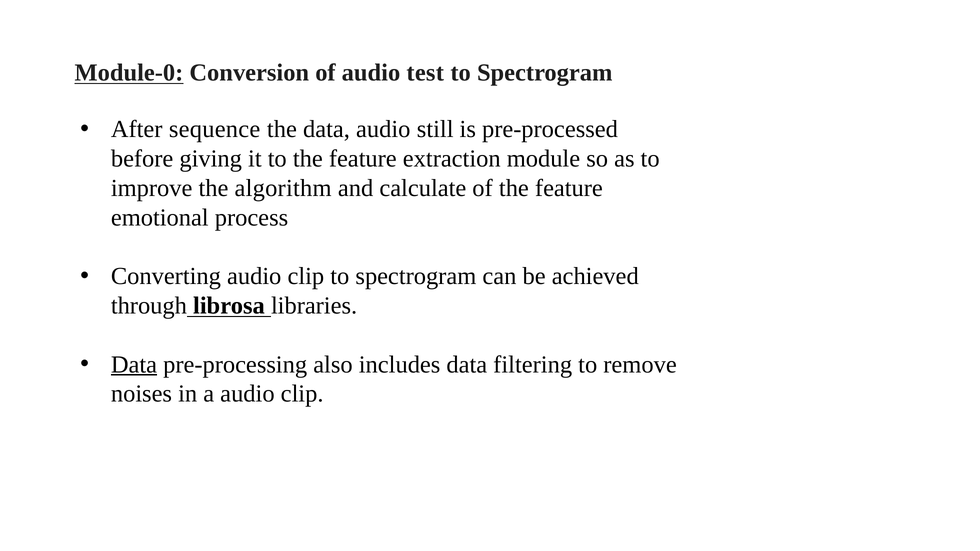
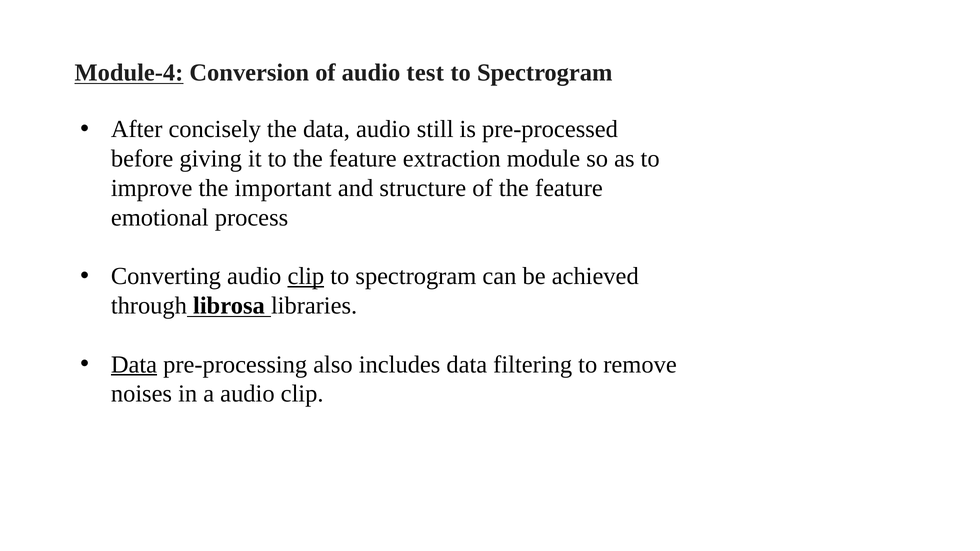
Module-0: Module-0 -> Module-4
sequence: sequence -> concisely
algorithm: algorithm -> important
calculate: calculate -> structure
clip at (306, 276) underline: none -> present
